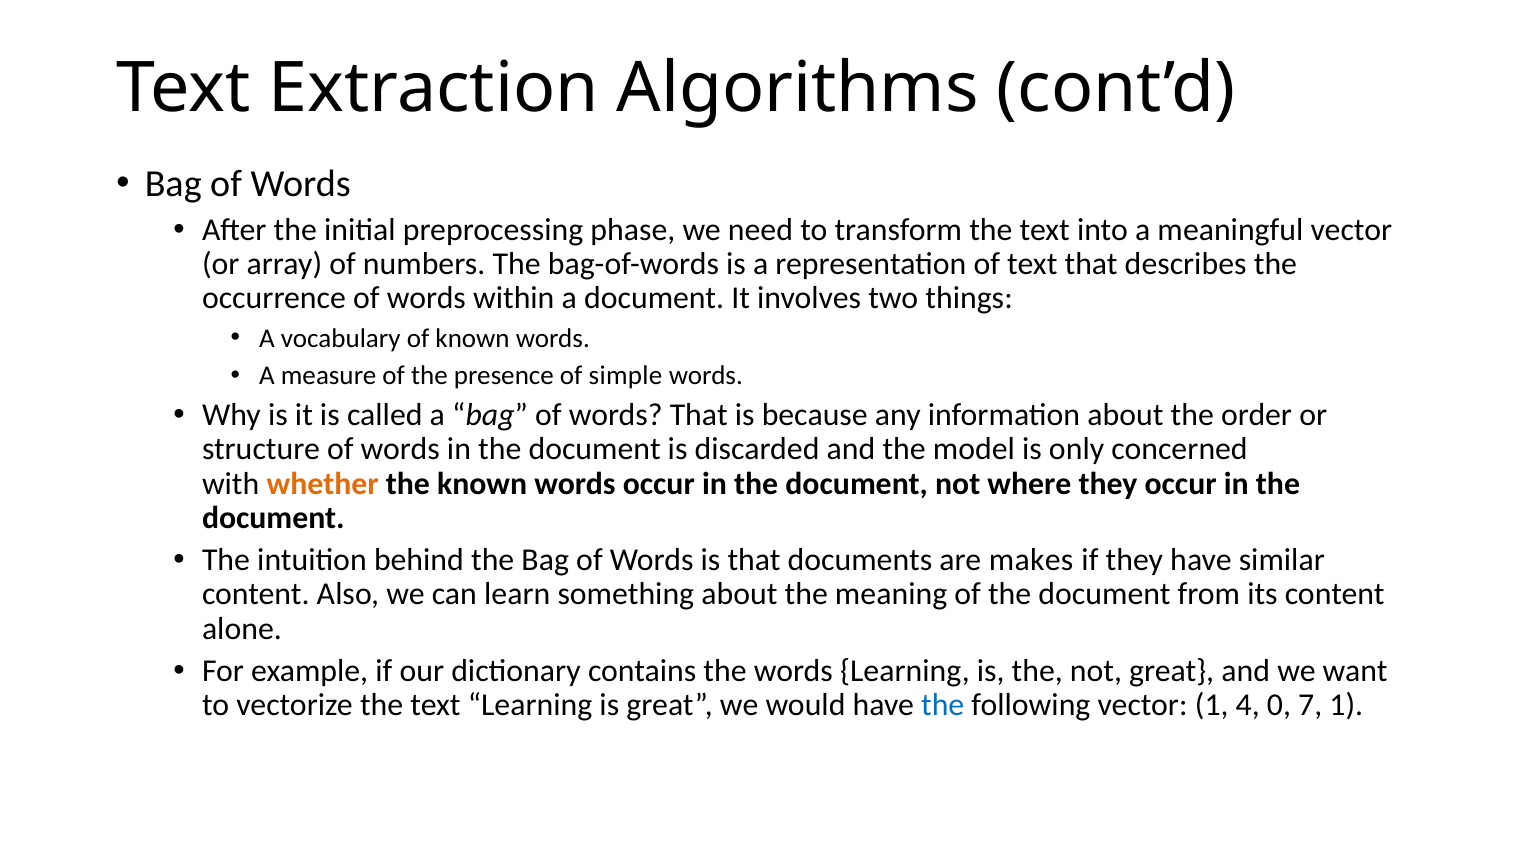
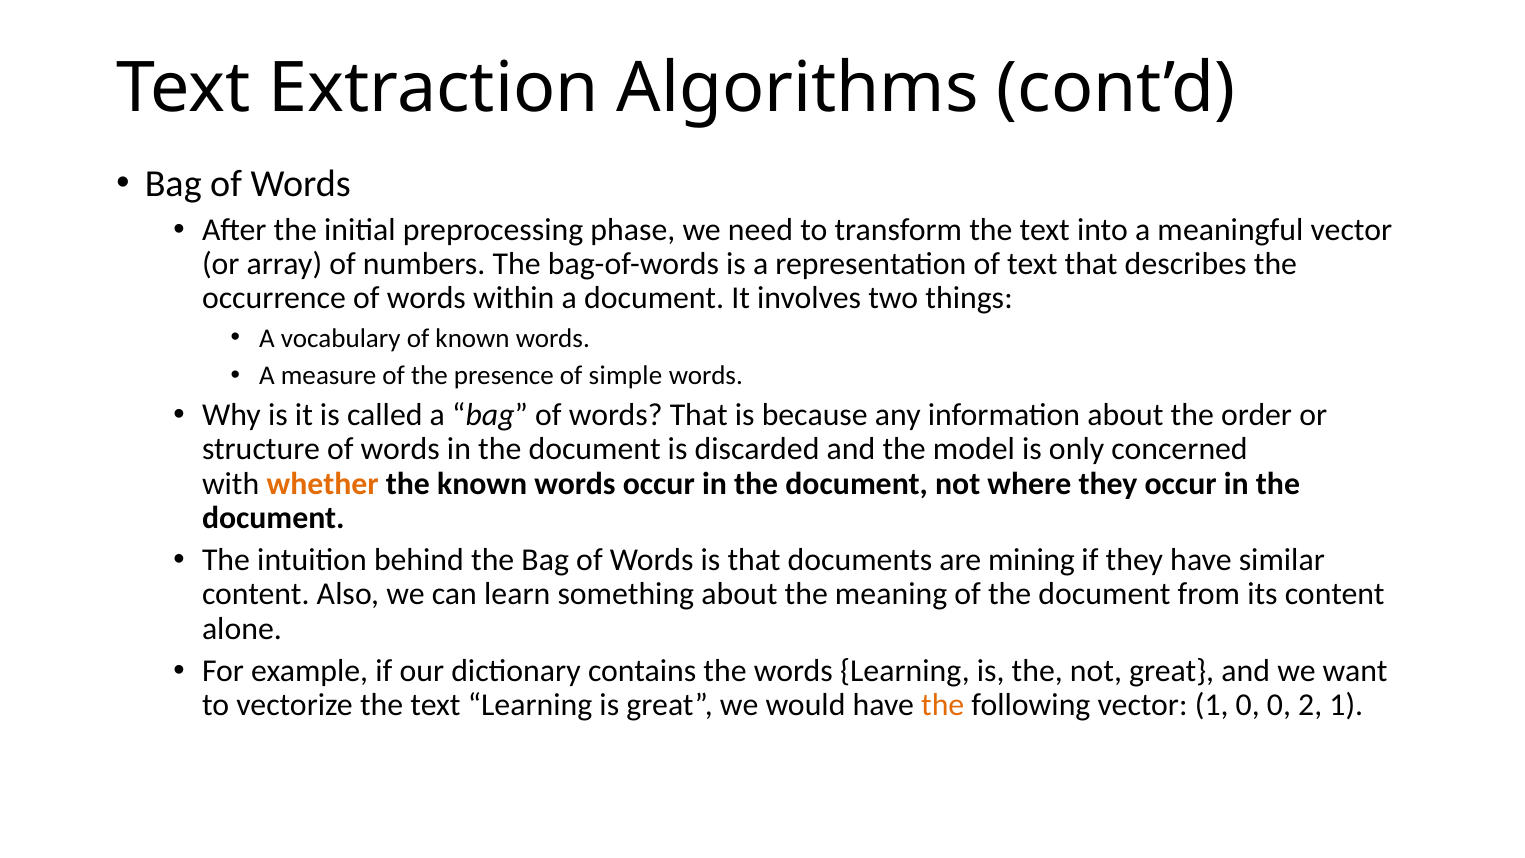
makes: makes -> mining
the at (943, 705) colour: blue -> orange
1 4: 4 -> 0
7: 7 -> 2
